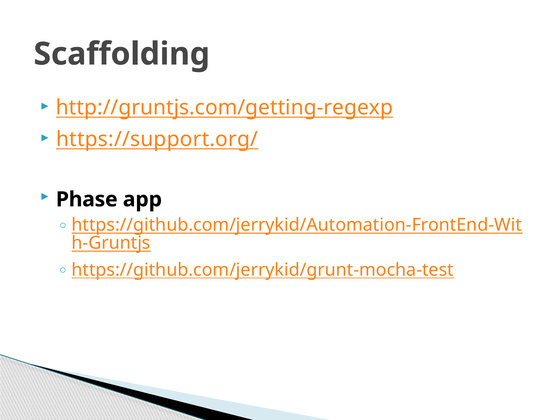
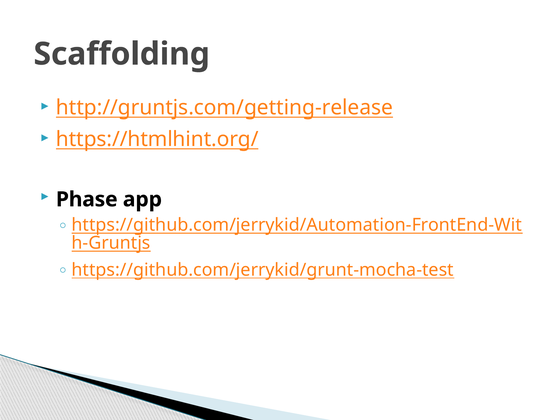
http://gruntjs.com/getting-regexp: http://gruntjs.com/getting-regexp -> http://gruntjs.com/getting-release
https://support.org/: https://support.org/ -> https://htmlhint.org/
